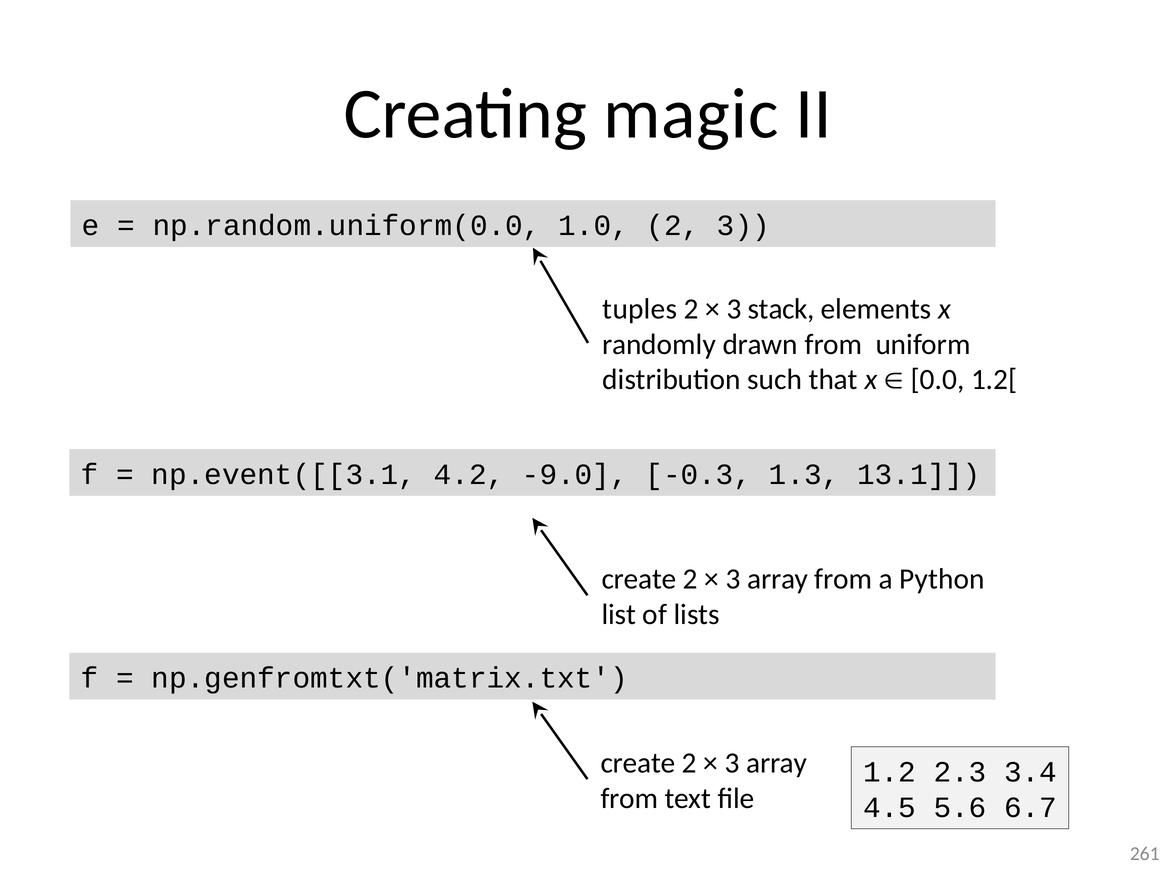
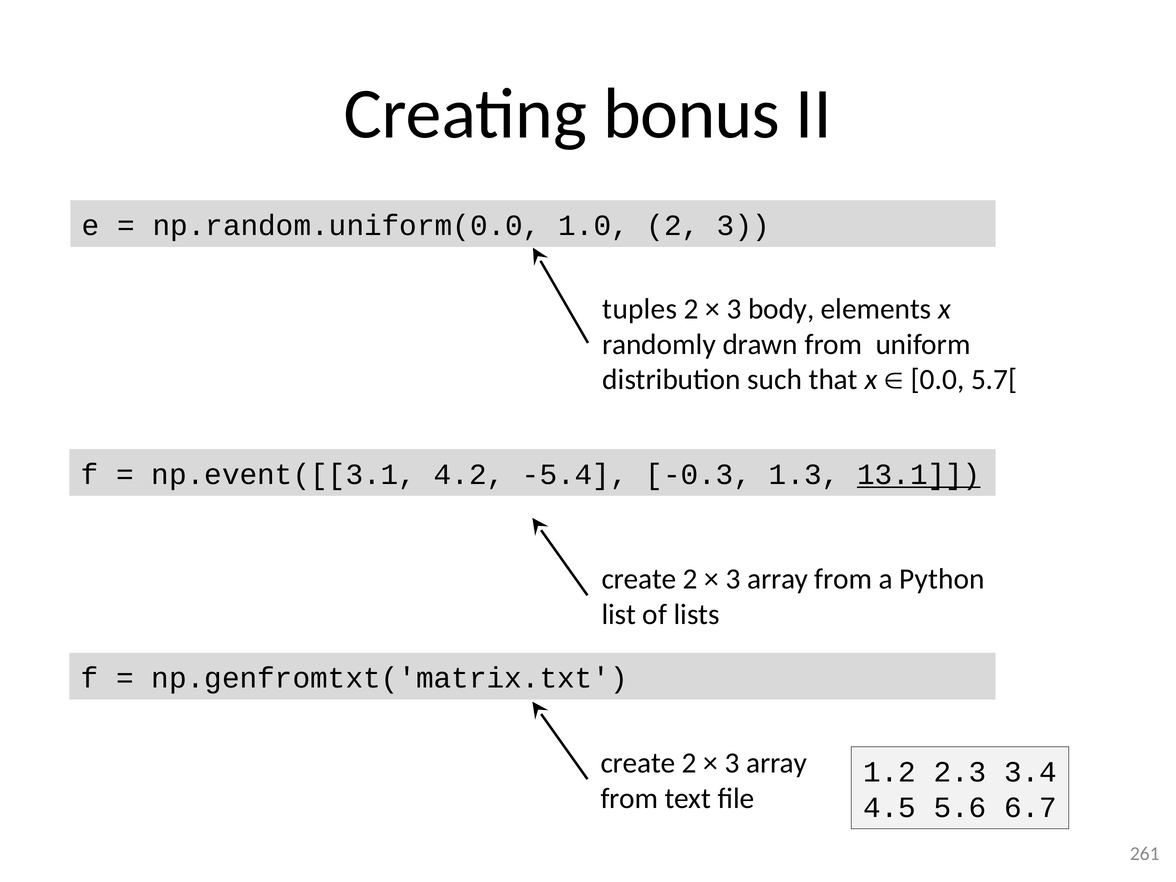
magic: magic -> bonus
stack: stack -> body
1.2[: 1.2[ -> 5.7[
-9.0: -9.0 -> -5.4
13.1 underline: none -> present
